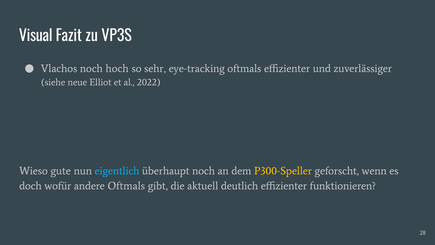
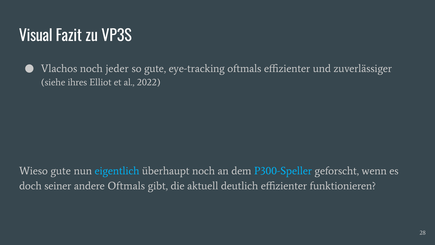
hoch: hoch -> jeder
so sehr: sehr -> gute
neue: neue -> ihres
P300-Speller colour: yellow -> light blue
wofür: wofür -> seiner
